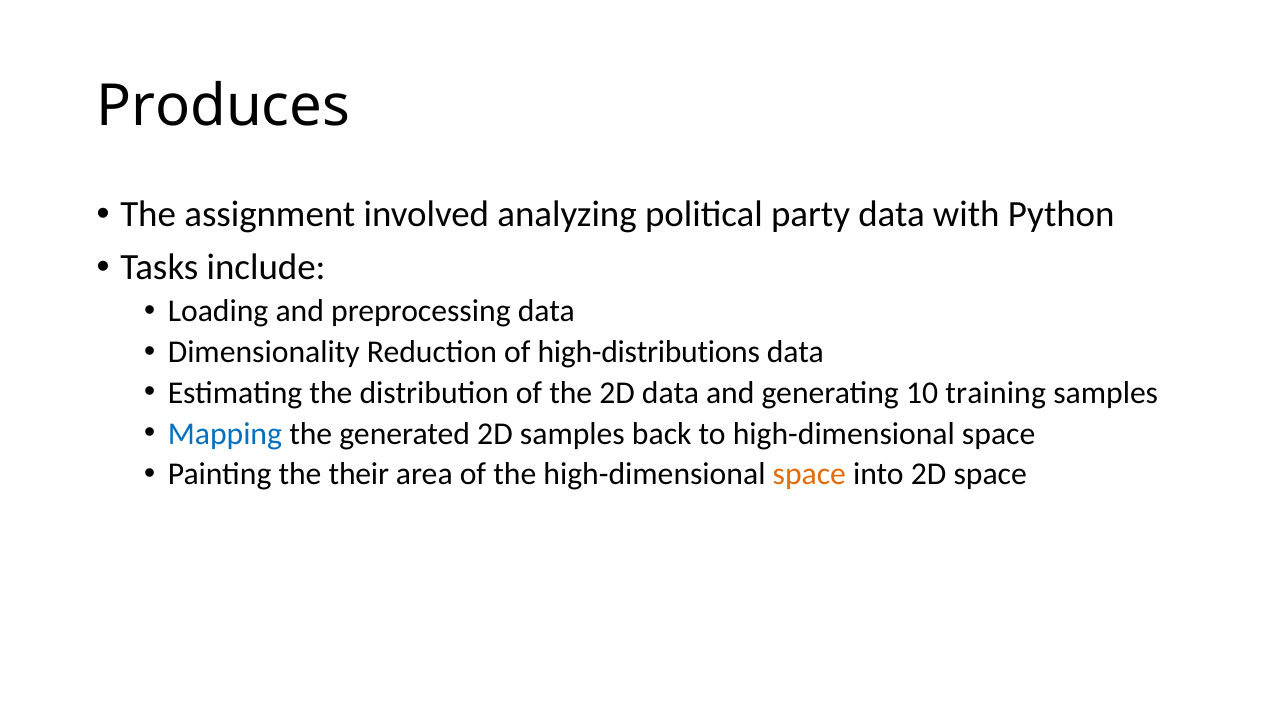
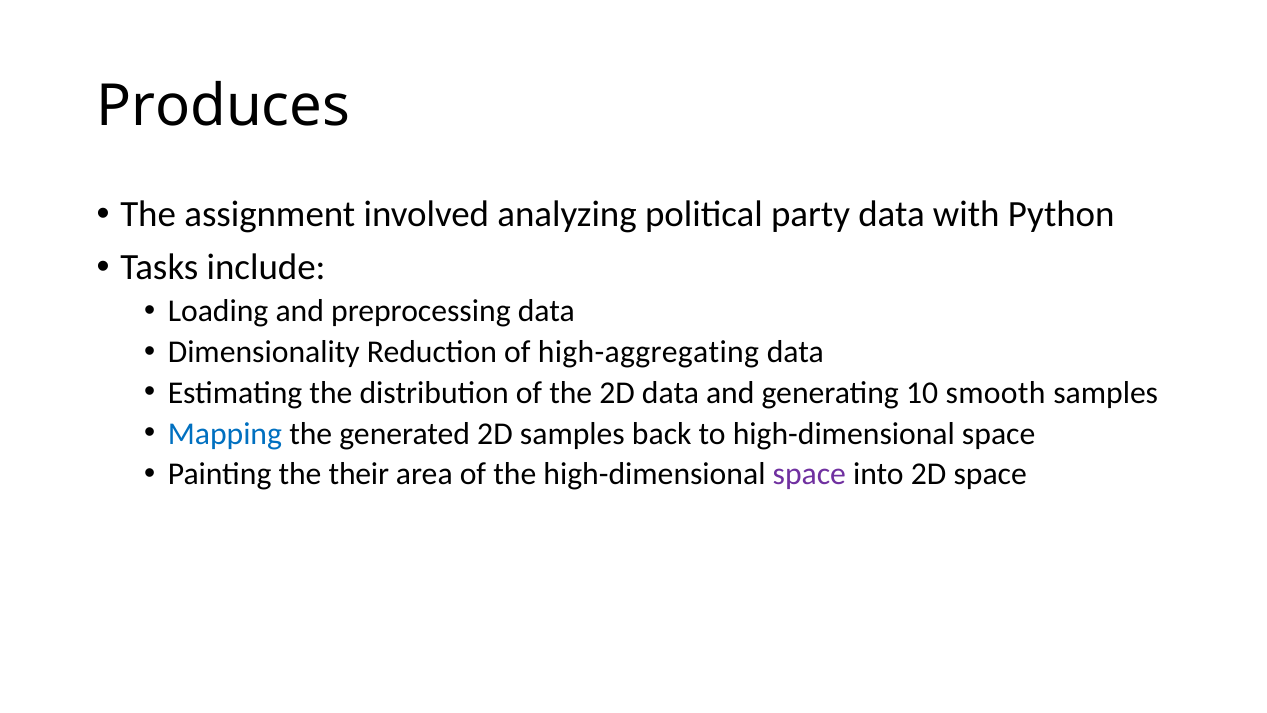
high-distributions: high-distributions -> high-aggregating
training: training -> smooth
space at (809, 474) colour: orange -> purple
